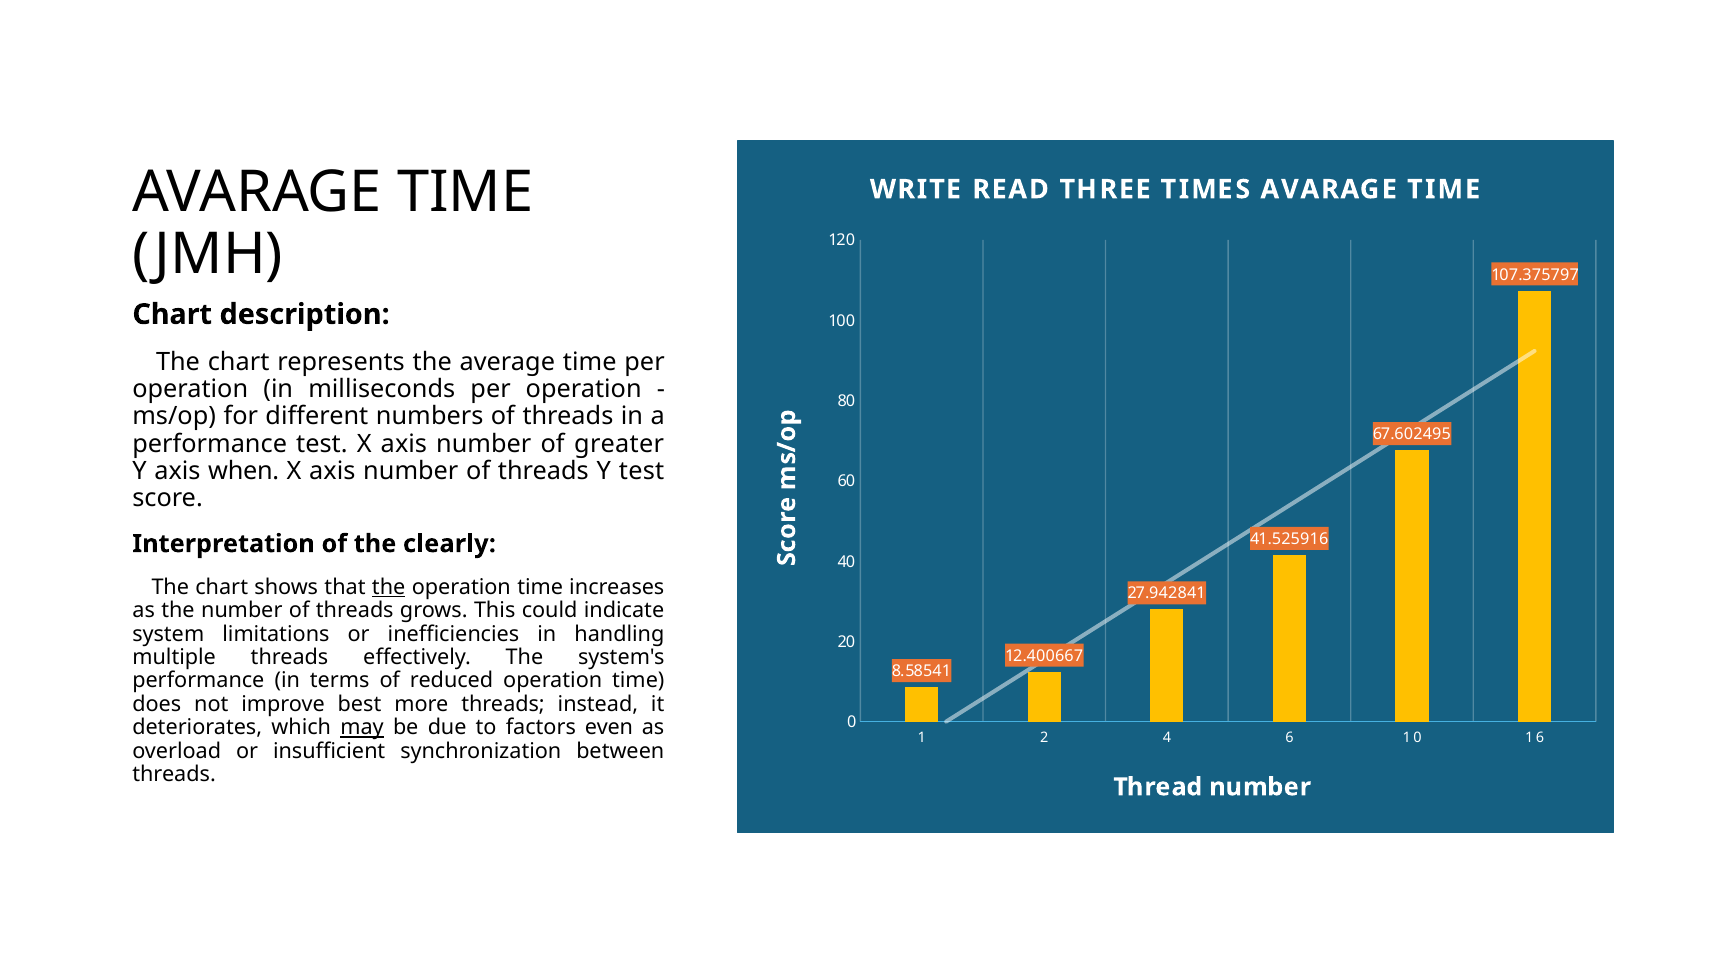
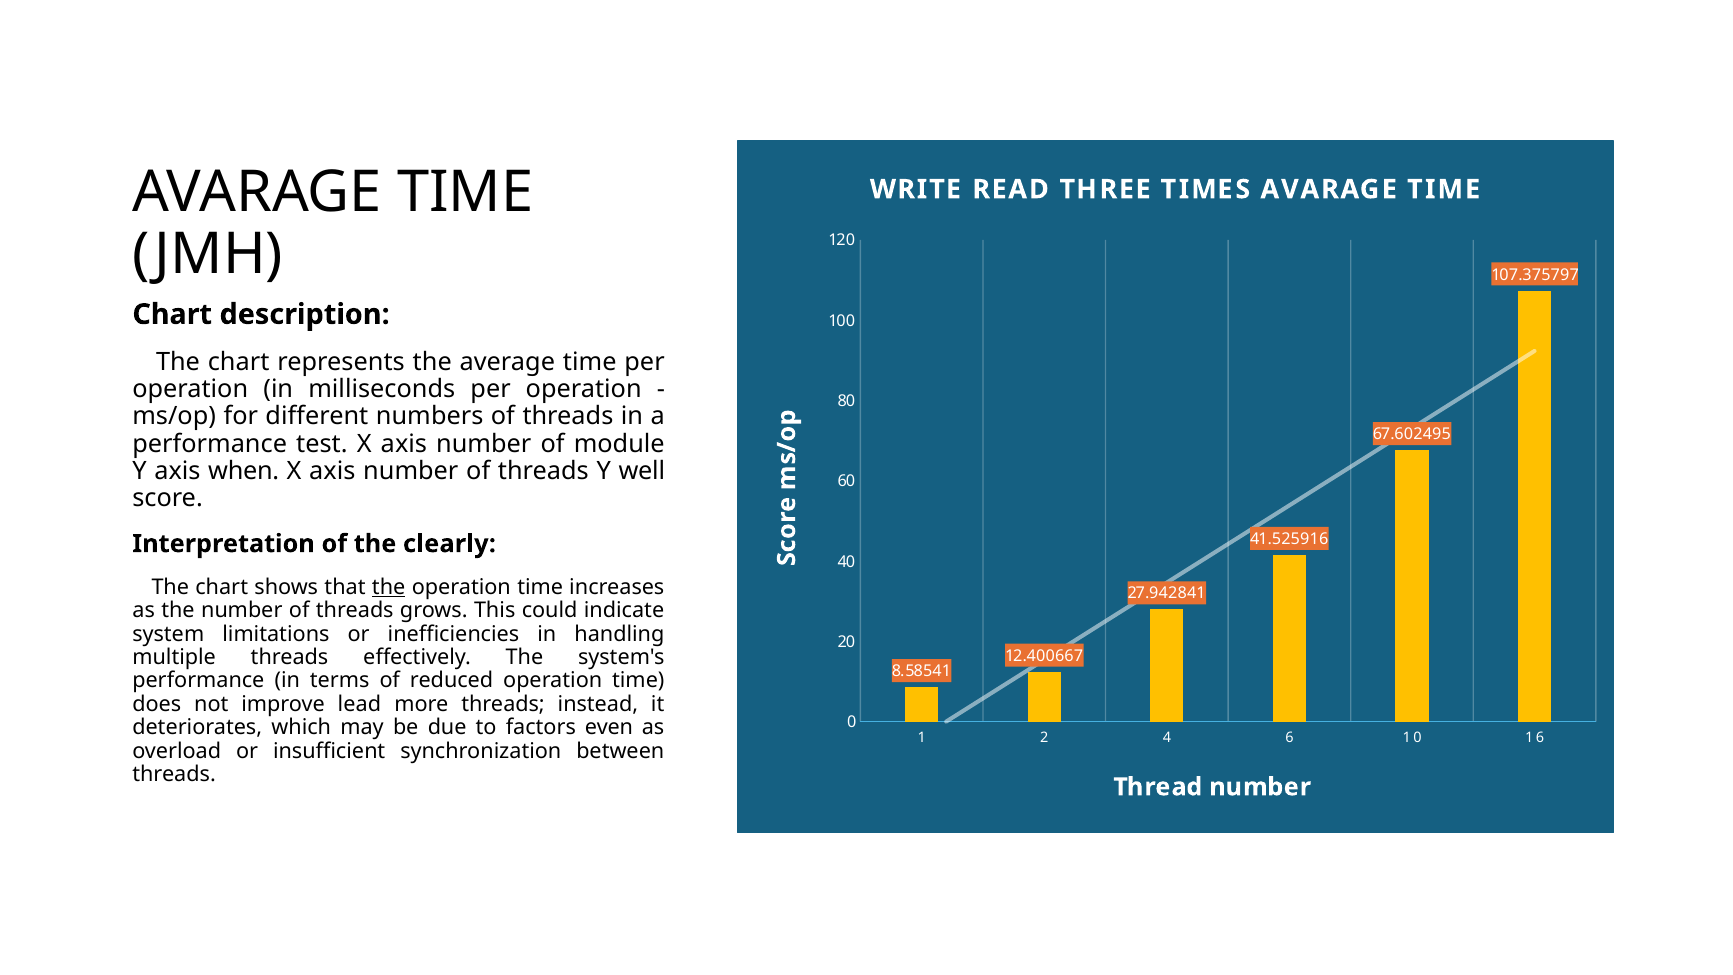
greater: greater -> module
Y test: test -> well
best: best -> lead
may underline: present -> none
